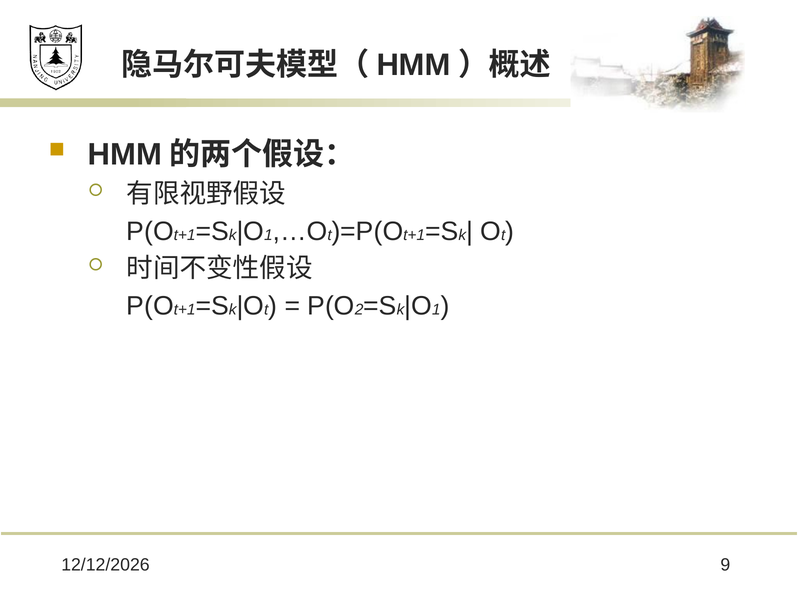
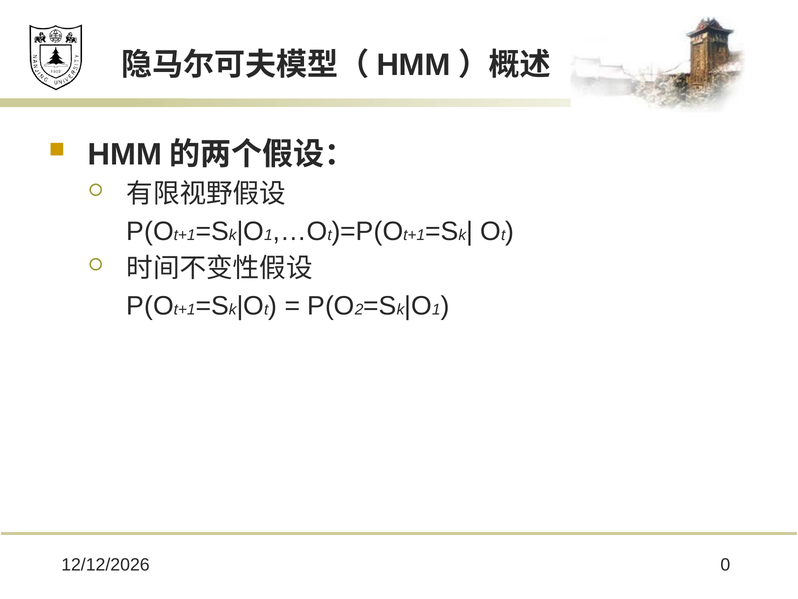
9: 9 -> 0
